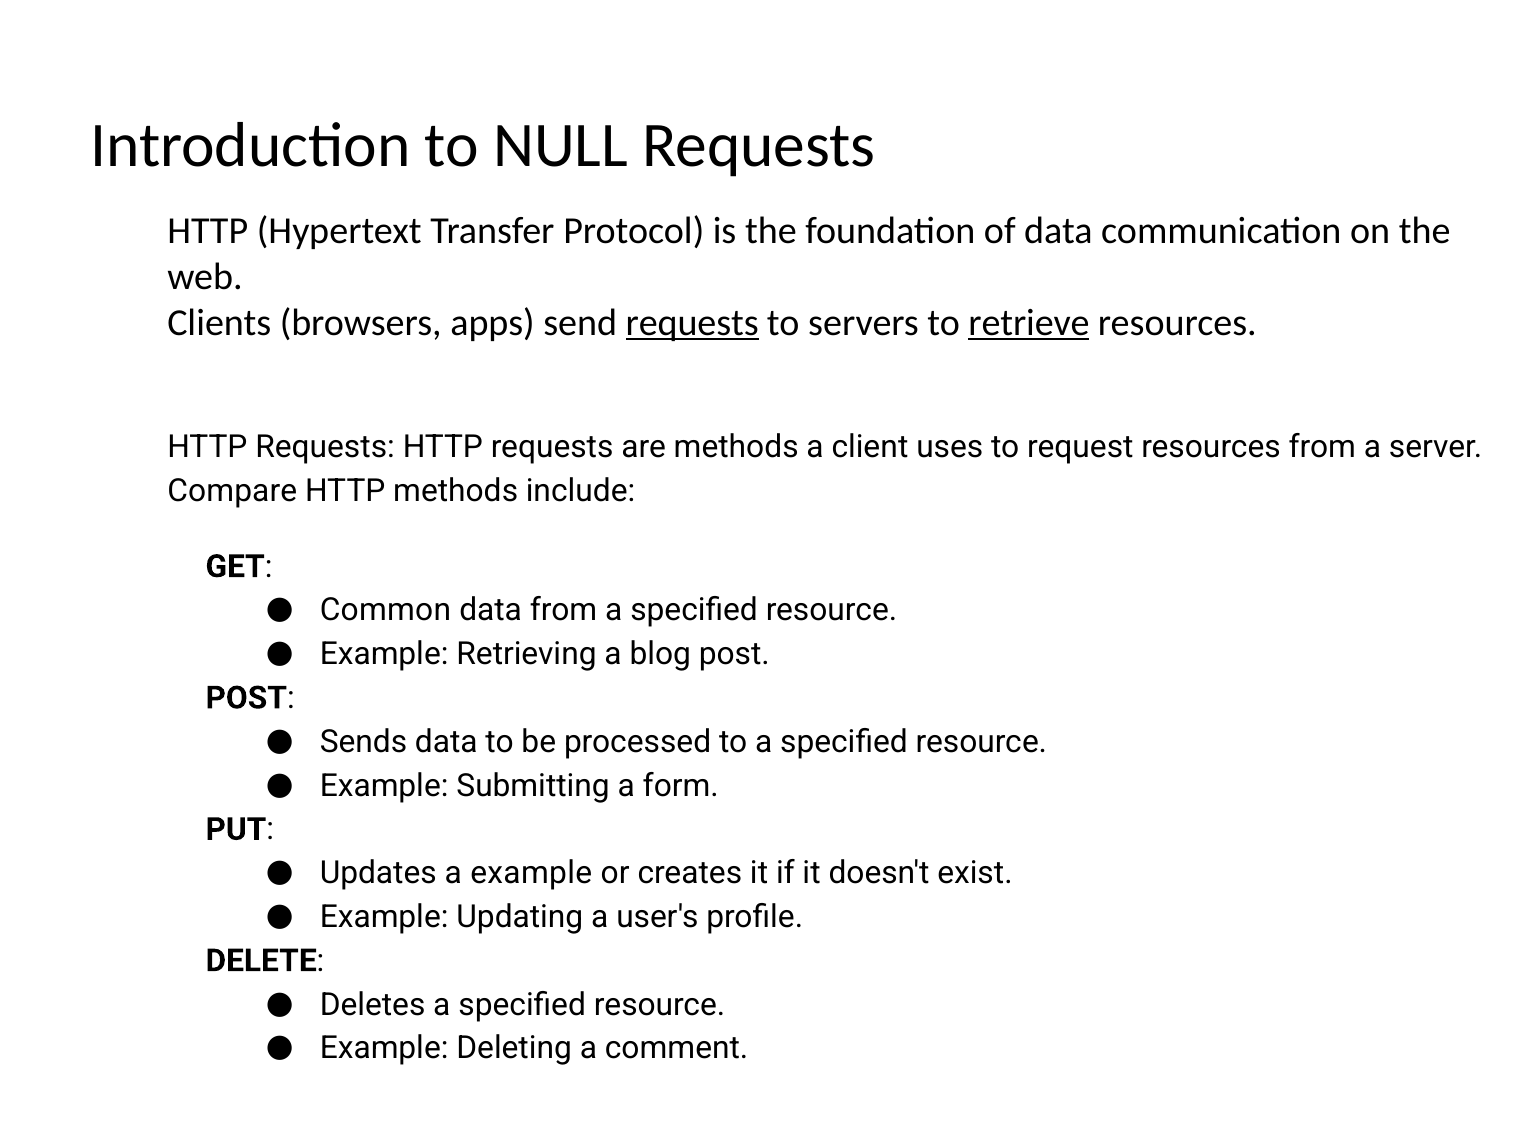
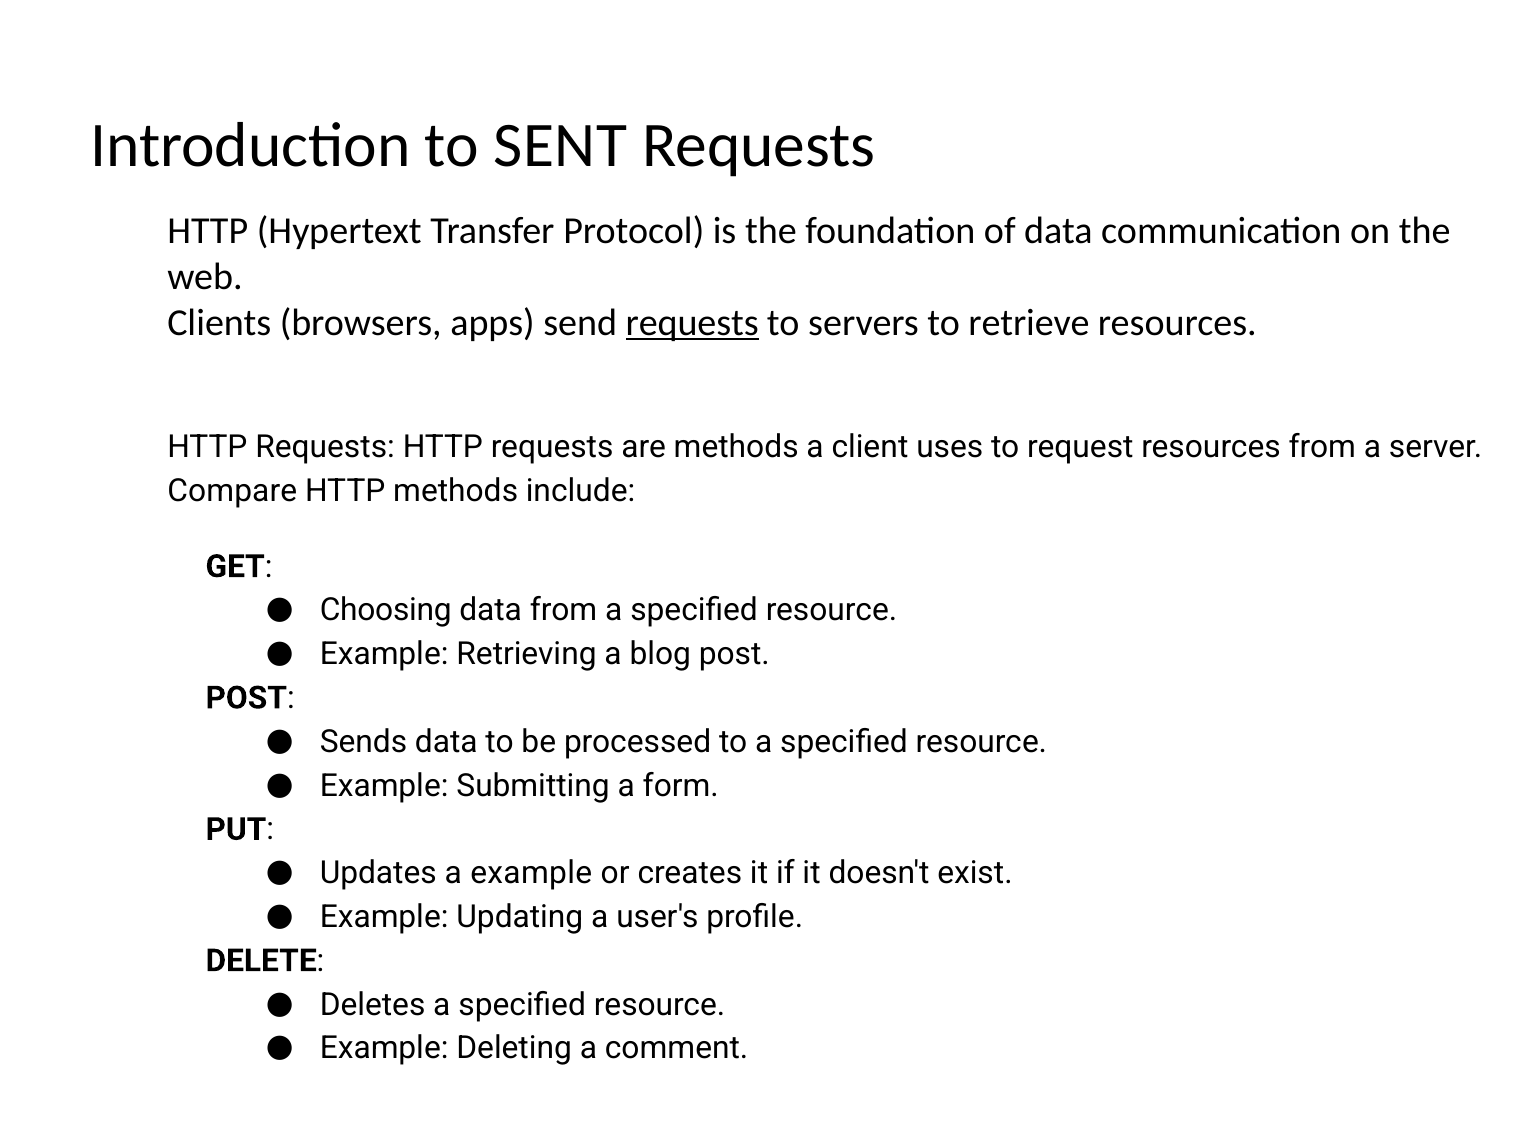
NULL: NULL -> SENT
retrieve underline: present -> none
Common: Common -> Choosing
